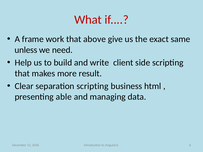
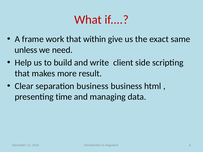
above: above -> within
separation scripting: scripting -> business
able: able -> time
